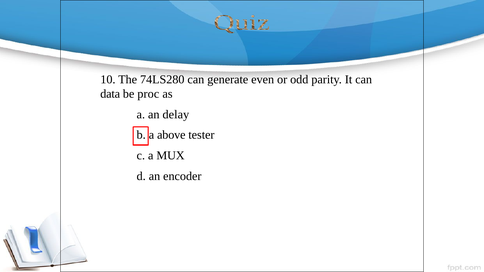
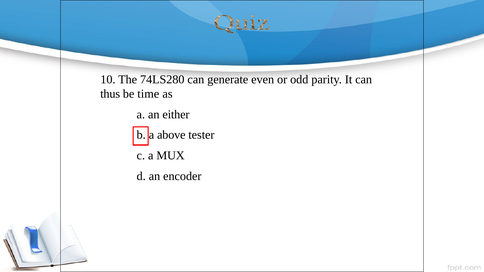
data: data -> thus
proc: proc -> time
delay: delay -> either
